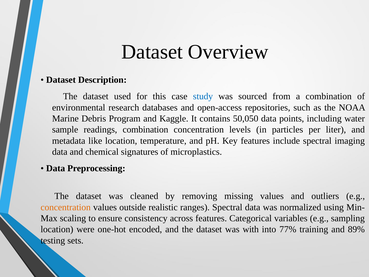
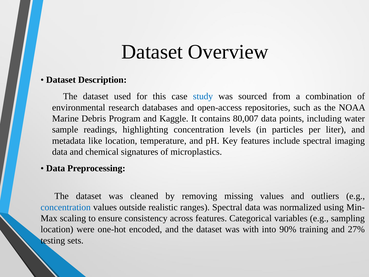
50,050: 50,050 -> 80,007
readings combination: combination -> highlighting
concentration at (66, 207) colour: orange -> blue
77%: 77% -> 90%
89%: 89% -> 27%
